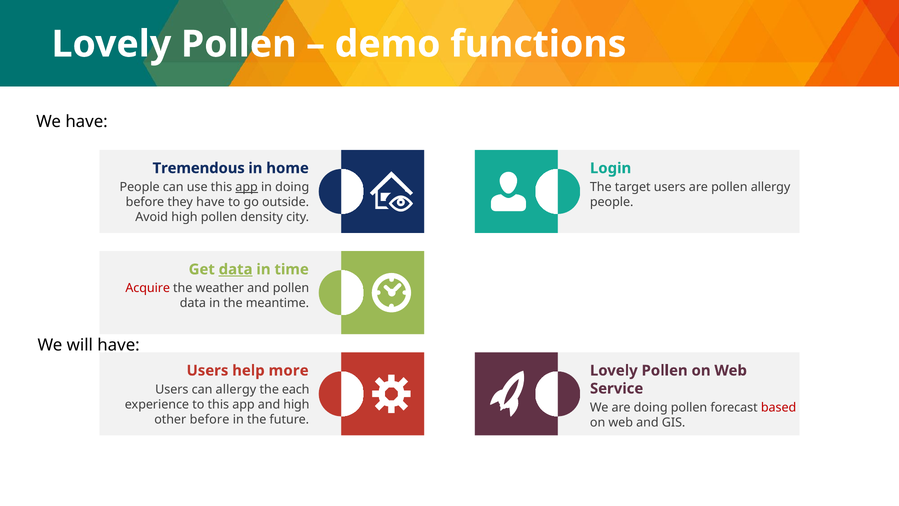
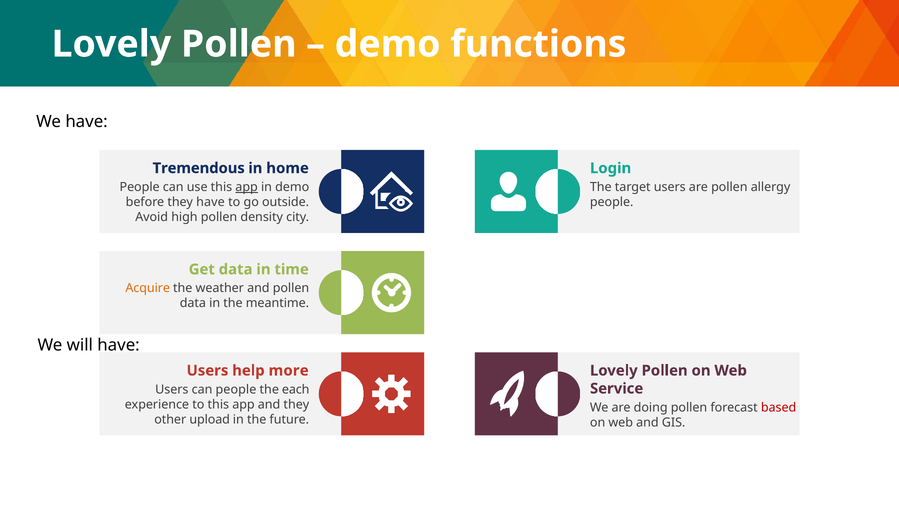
in doing: doing -> demo
data at (236, 269) underline: present -> none
Acquire colour: red -> orange
can allergy: allergy -> people
and high: high -> they
other before: before -> upload
